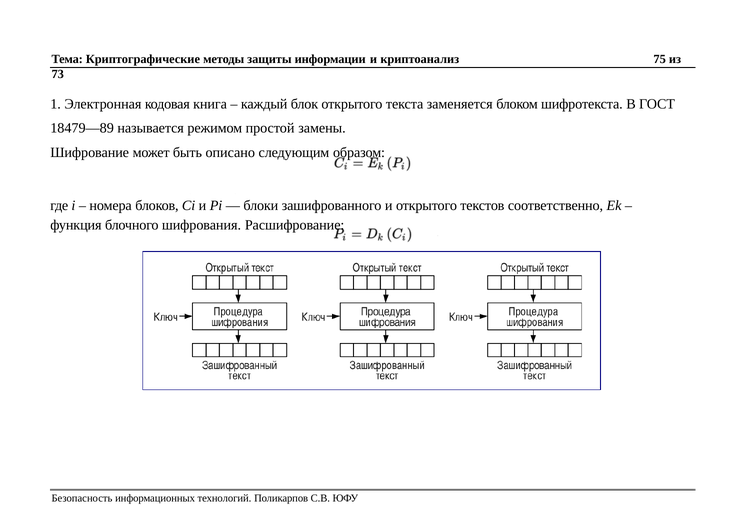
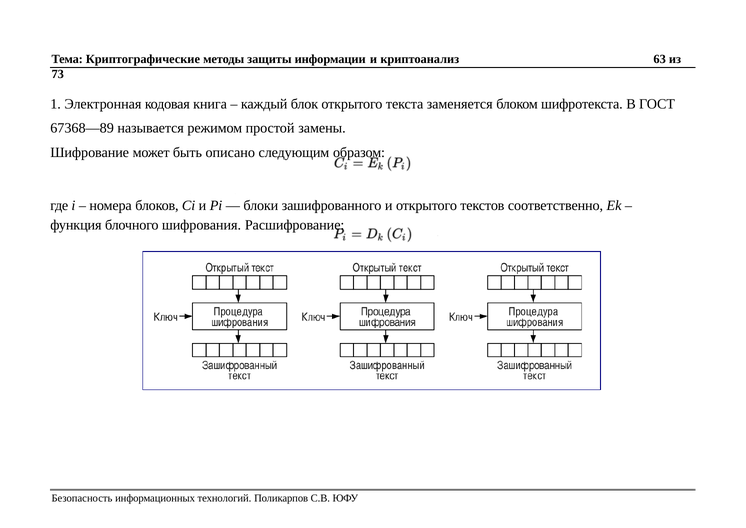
75: 75 -> 63
18479—89: 18479—89 -> 67368—89
